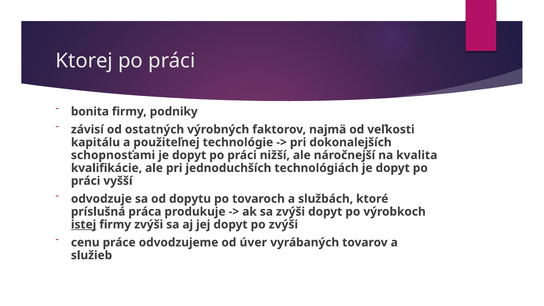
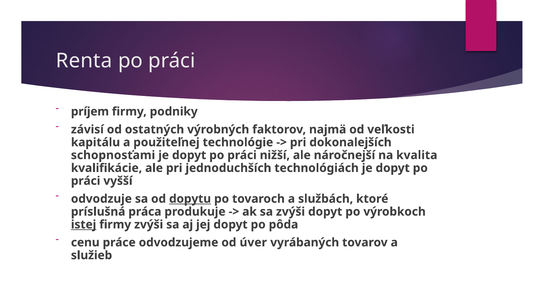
Ktorej: Ktorej -> Renta
bonita: bonita -> príjem
dopytu underline: none -> present
po zvýši: zvýši -> pôda
